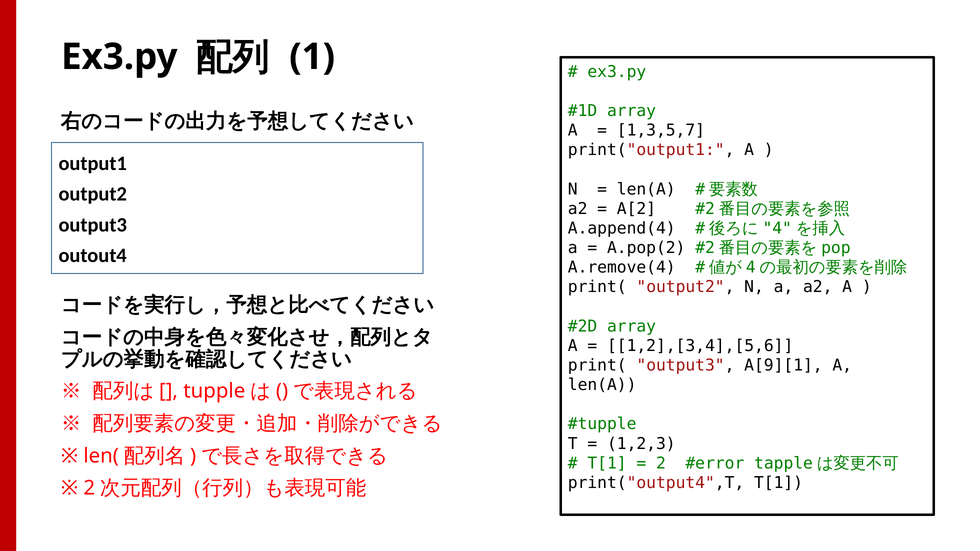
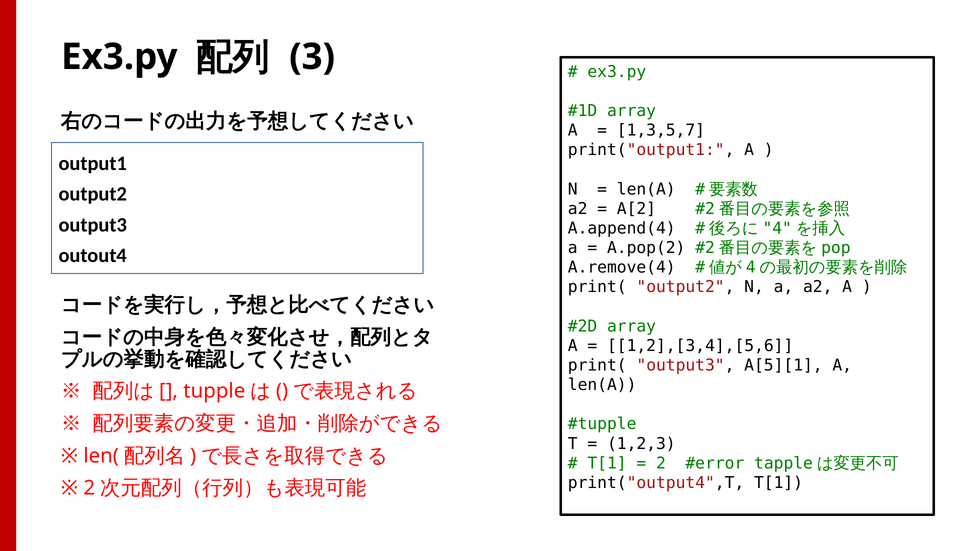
1: 1 -> 3
A[9][1: A[9][1 -> A[5][1
